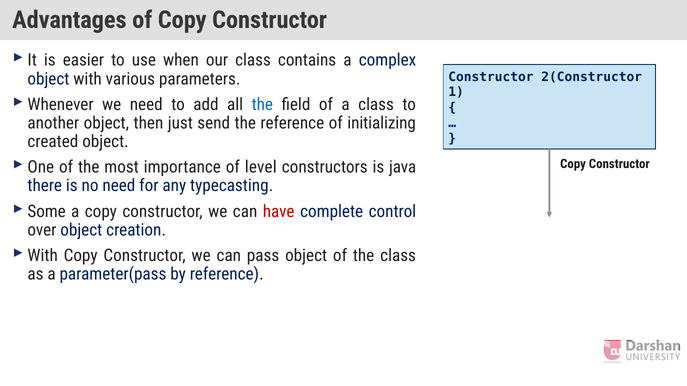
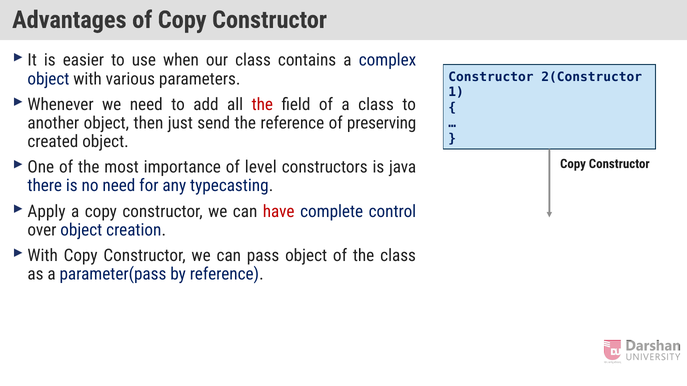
the at (262, 105) colour: blue -> red
initializing: initializing -> preserving
Some: Some -> Apply
